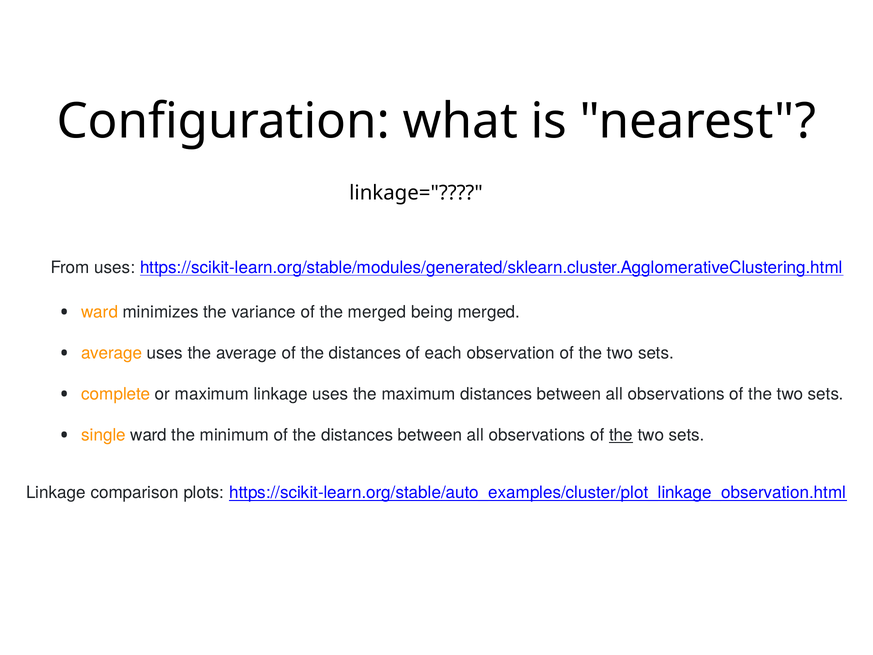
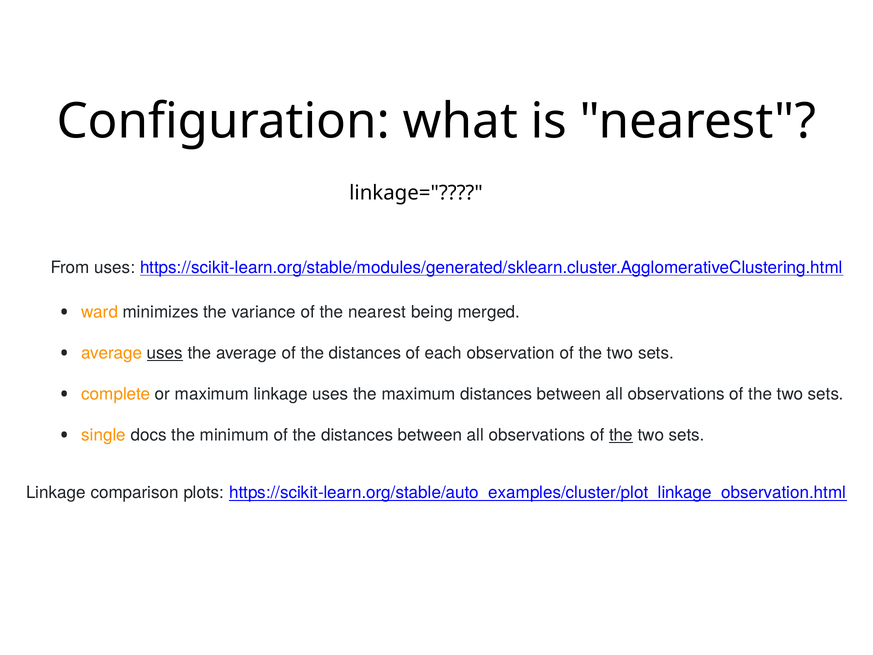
the merged: merged -> nearest
uses at (165, 353) underline: none -> present
single ward: ward -> docs
